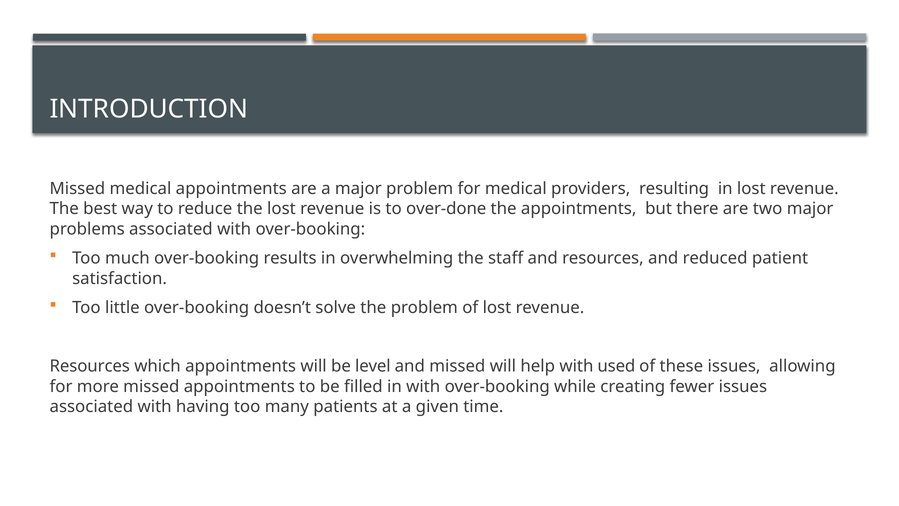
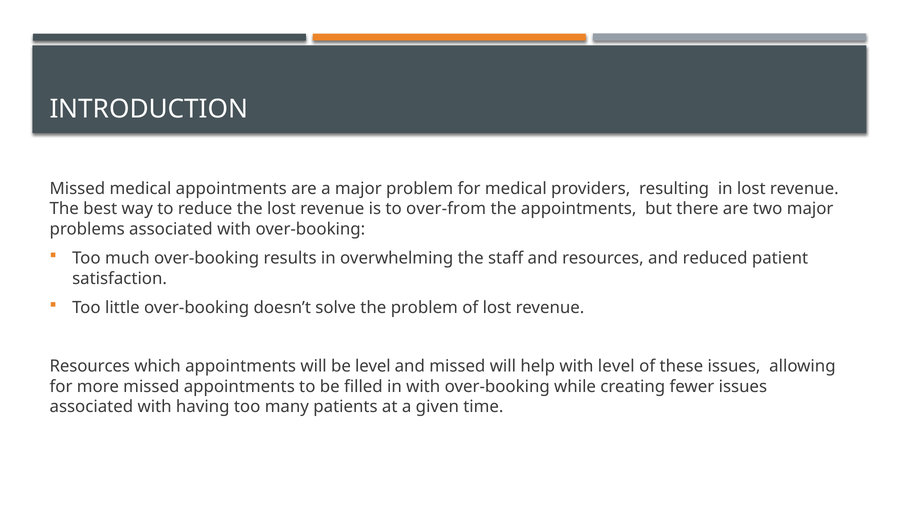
over-done: over-done -> over-from
with used: used -> level
